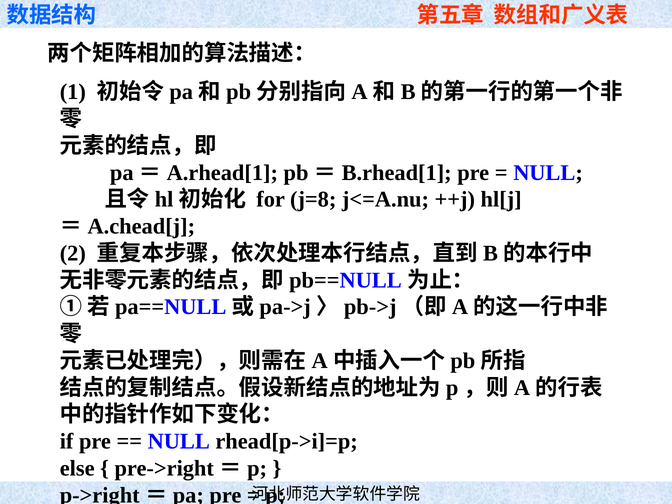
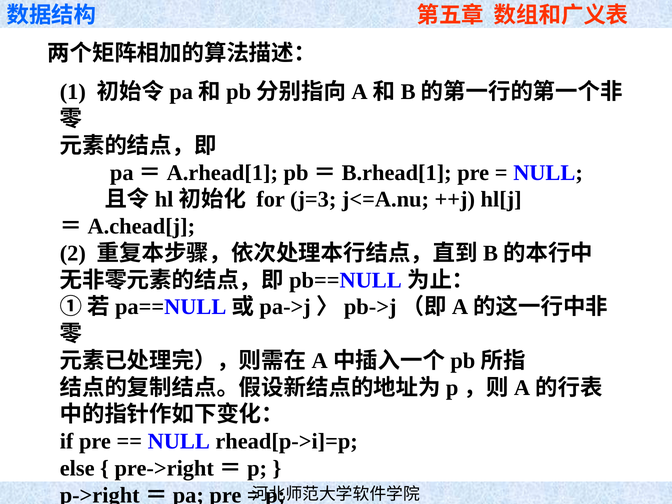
j=8: j=8 -> j=3
